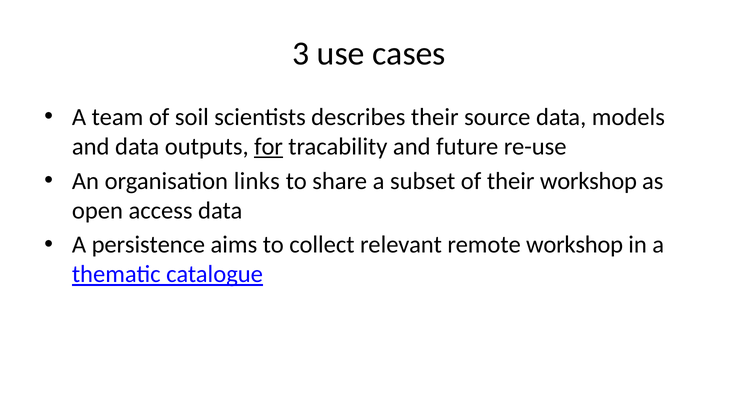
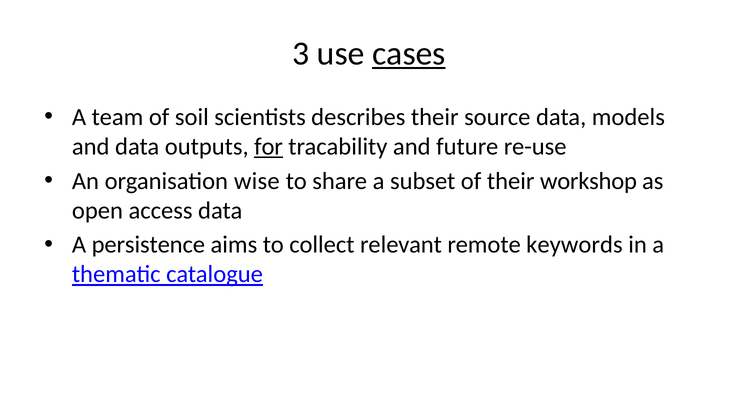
cases underline: none -> present
links: links -> wise
remote workshop: workshop -> keywords
